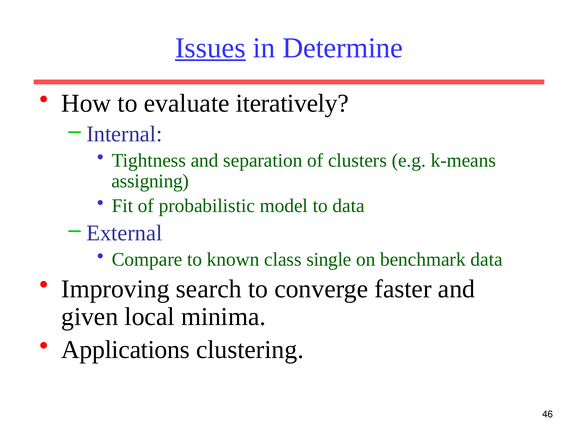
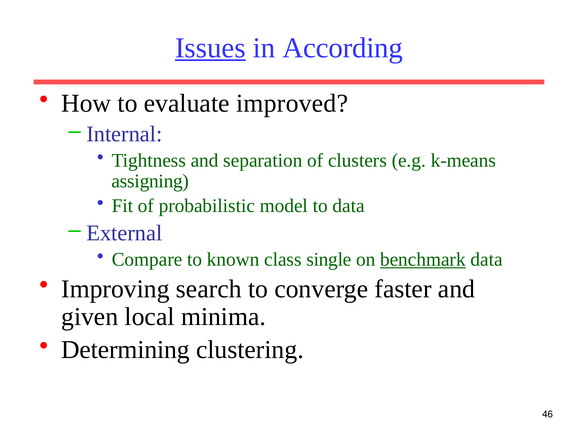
Determine: Determine -> According
iteratively: iteratively -> improved
benchmark underline: none -> present
Applications: Applications -> Determining
